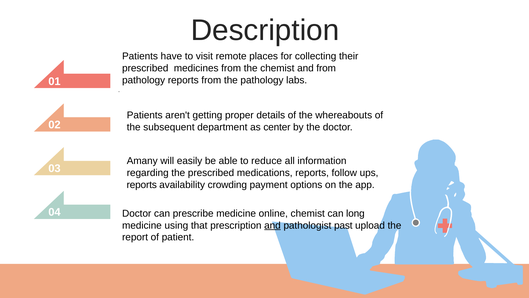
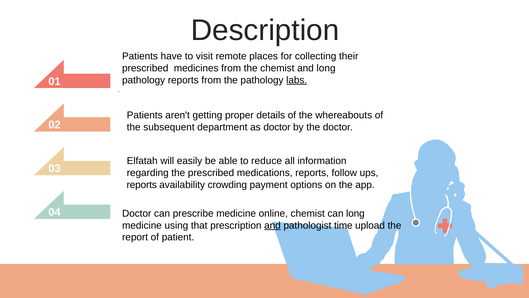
and from: from -> long
labs underline: none -> present
as center: center -> doctor
Amany: Amany -> Elfatah
past: past -> time
